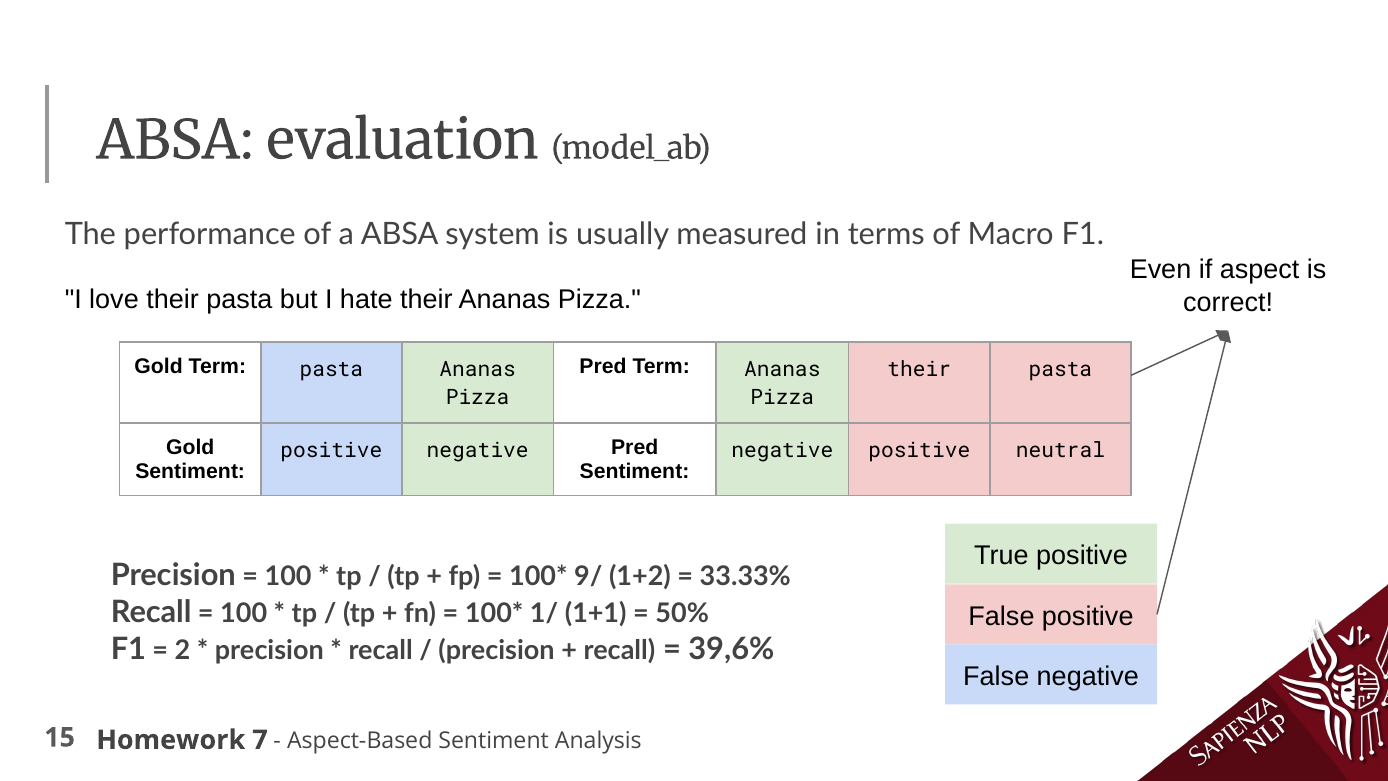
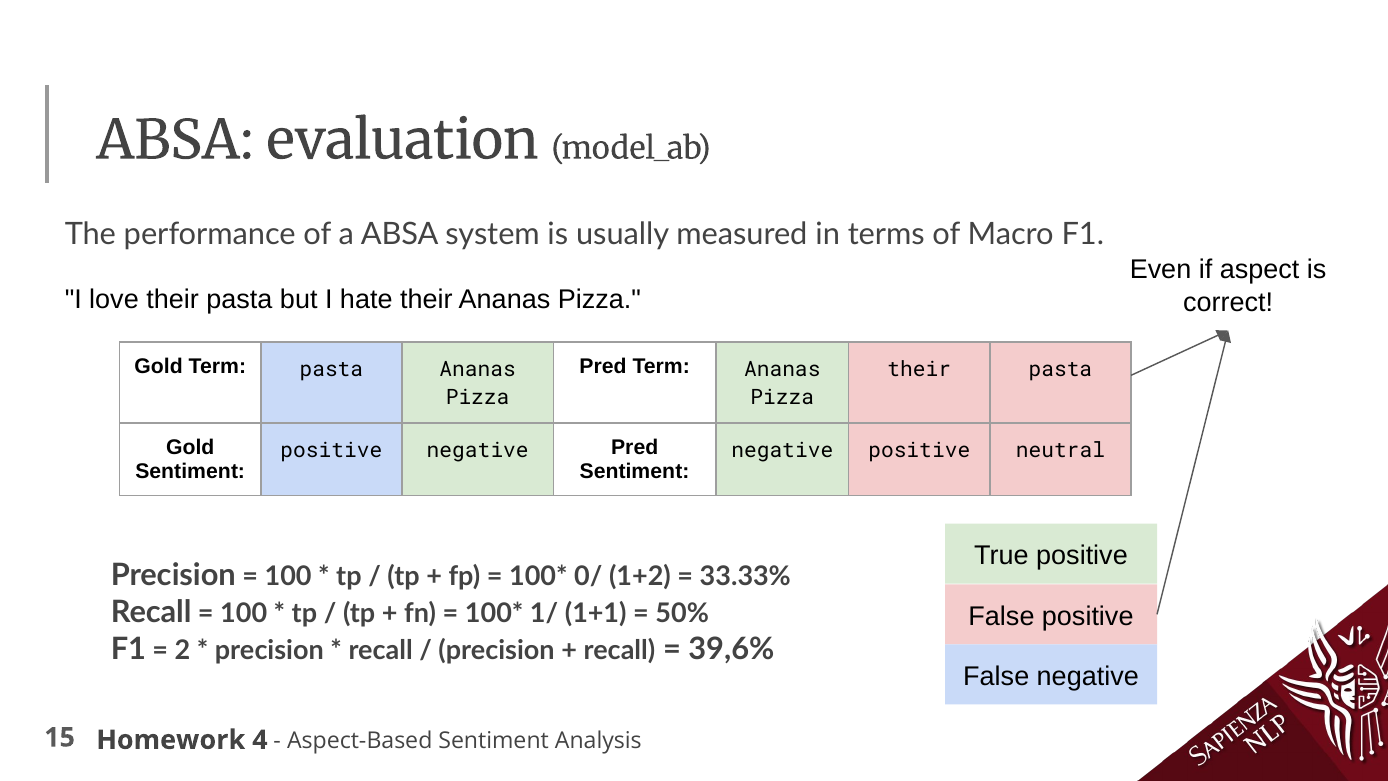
9/: 9/ -> 0/
7: 7 -> 4
